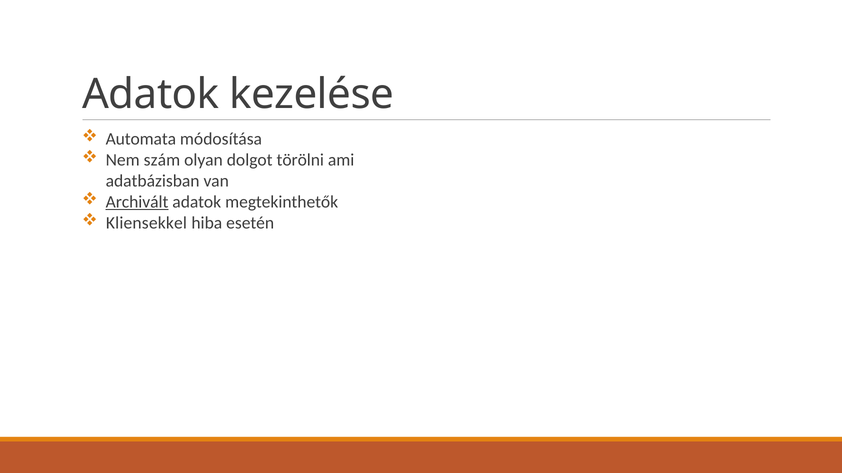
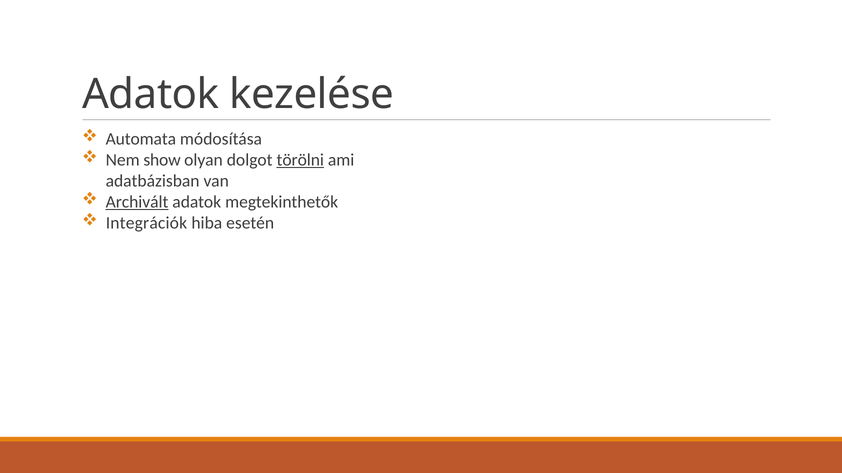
szám: szám -> show
törölni underline: none -> present
Kliensekkel: Kliensekkel -> Integrációk
